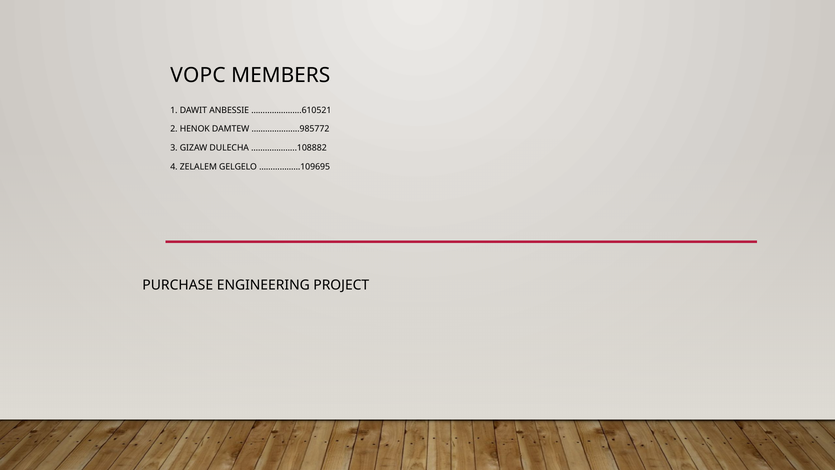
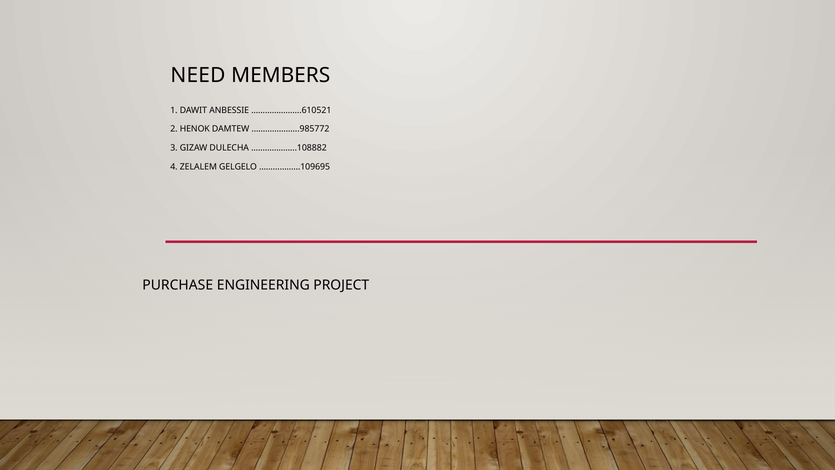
VOPC: VOPC -> NEED
